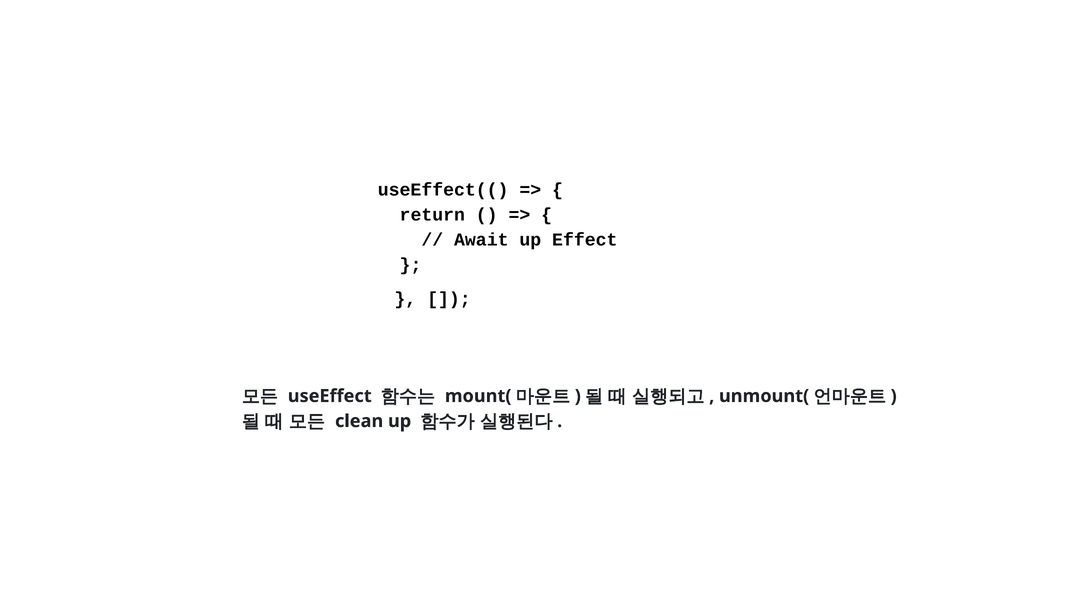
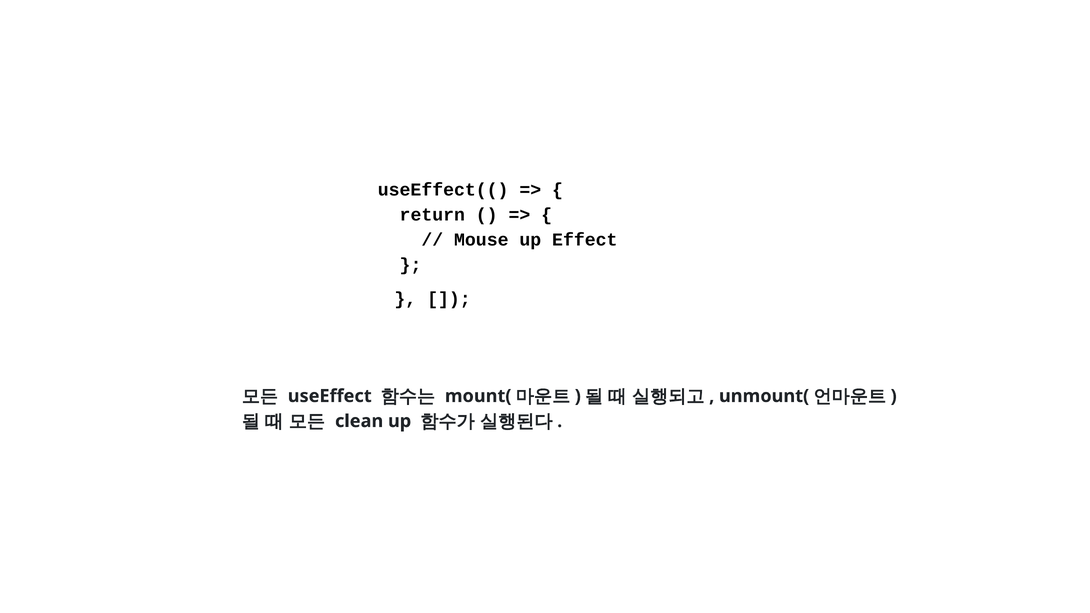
Await: Await -> Mouse
